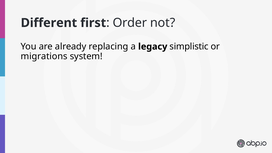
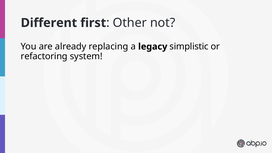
Order: Order -> Other
migrations: migrations -> refactoring
